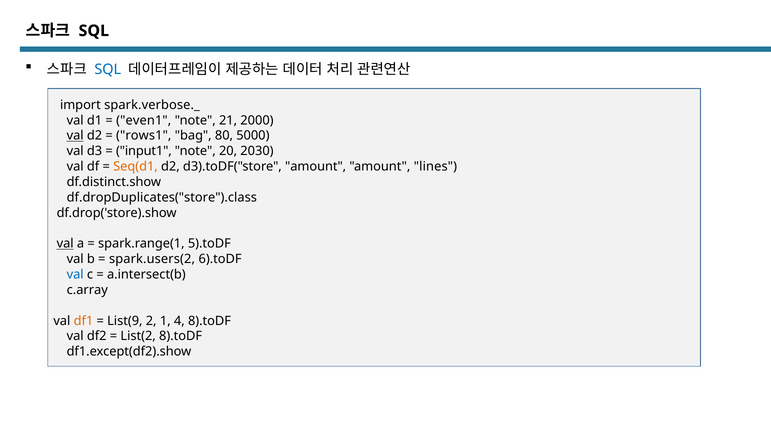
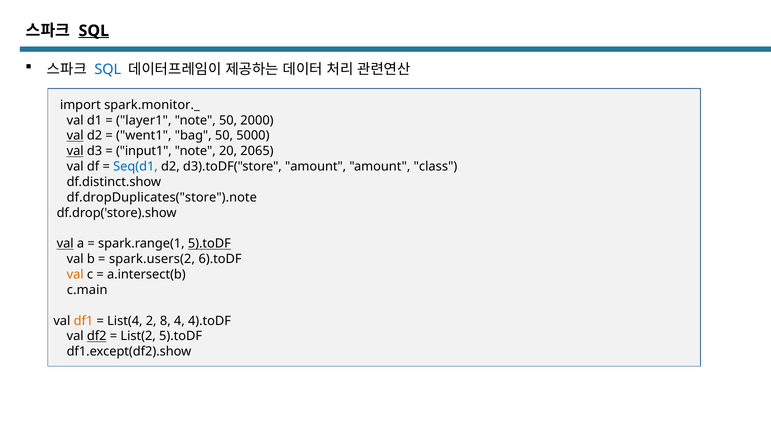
SQL at (94, 31) underline: none -> present
spark.verbose._: spark.verbose._ -> spark.monitor._
even1: even1 -> layer1
note 21: 21 -> 50
rows1: rows1 -> went1
bag 80: 80 -> 50
val at (75, 151) underline: none -> present
2030: 2030 -> 2065
Seq(d1 colour: orange -> blue
lines: lines -> class
df.dropDuplicates("store").class: df.dropDuplicates("store").class -> df.dropDuplicates("store").note
5).toDF at (209, 243) underline: none -> present
val at (75, 274) colour: blue -> orange
c.array: c.array -> c.main
List(9: List(9 -> List(4
1: 1 -> 8
4 8).toDF: 8).toDF -> 4).toDF
df2 underline: none -> present
List(2 8).toDF: 8).toDF -> 5).toDF
